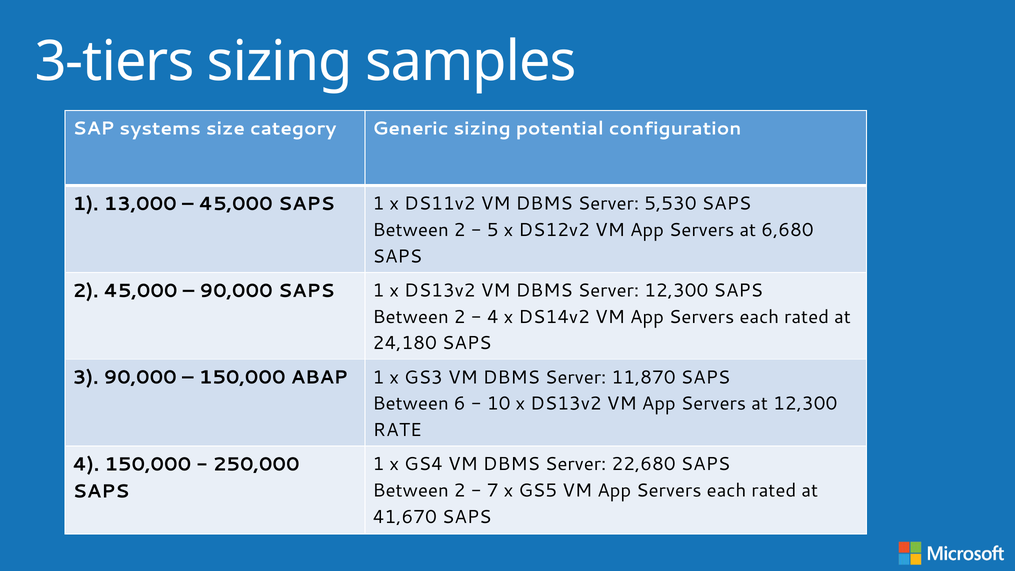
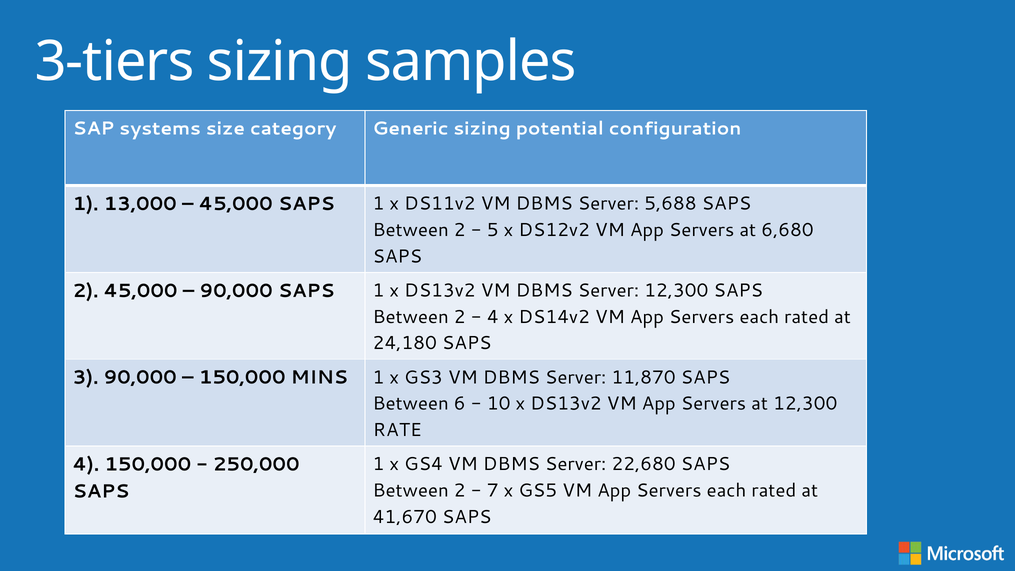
5,530: 5,530 -> 5,688
ABAP: ABAP -> MINS
